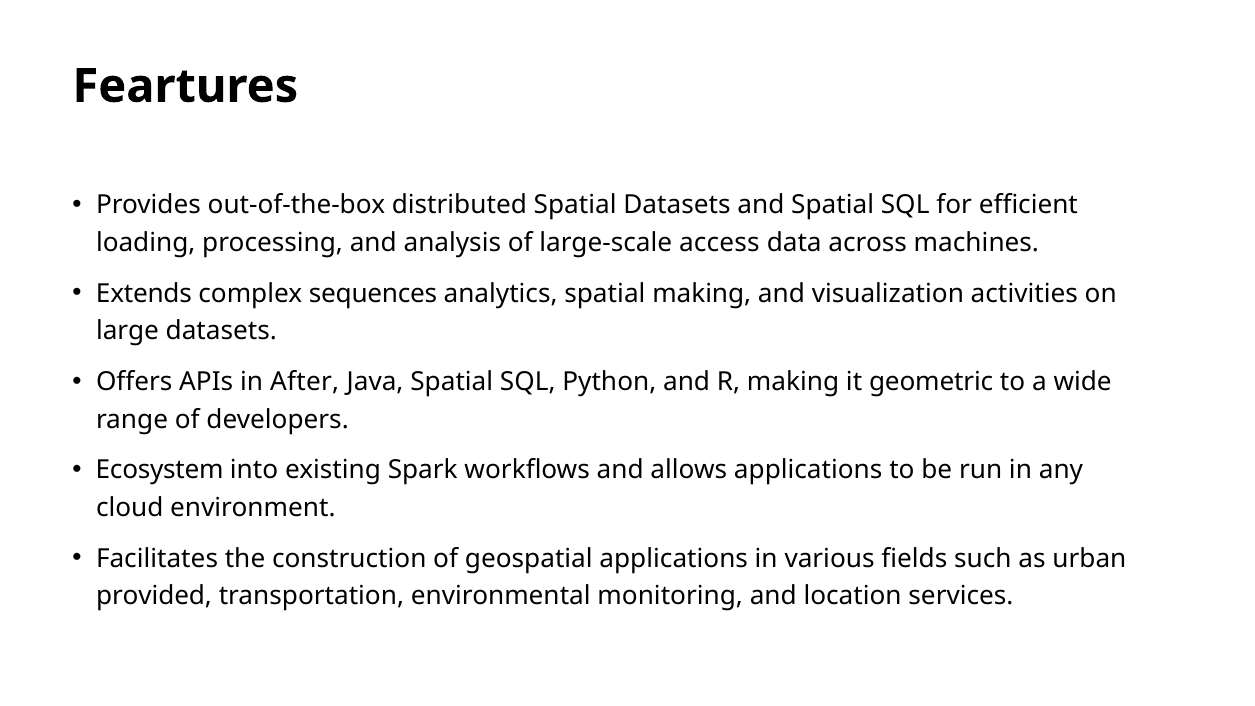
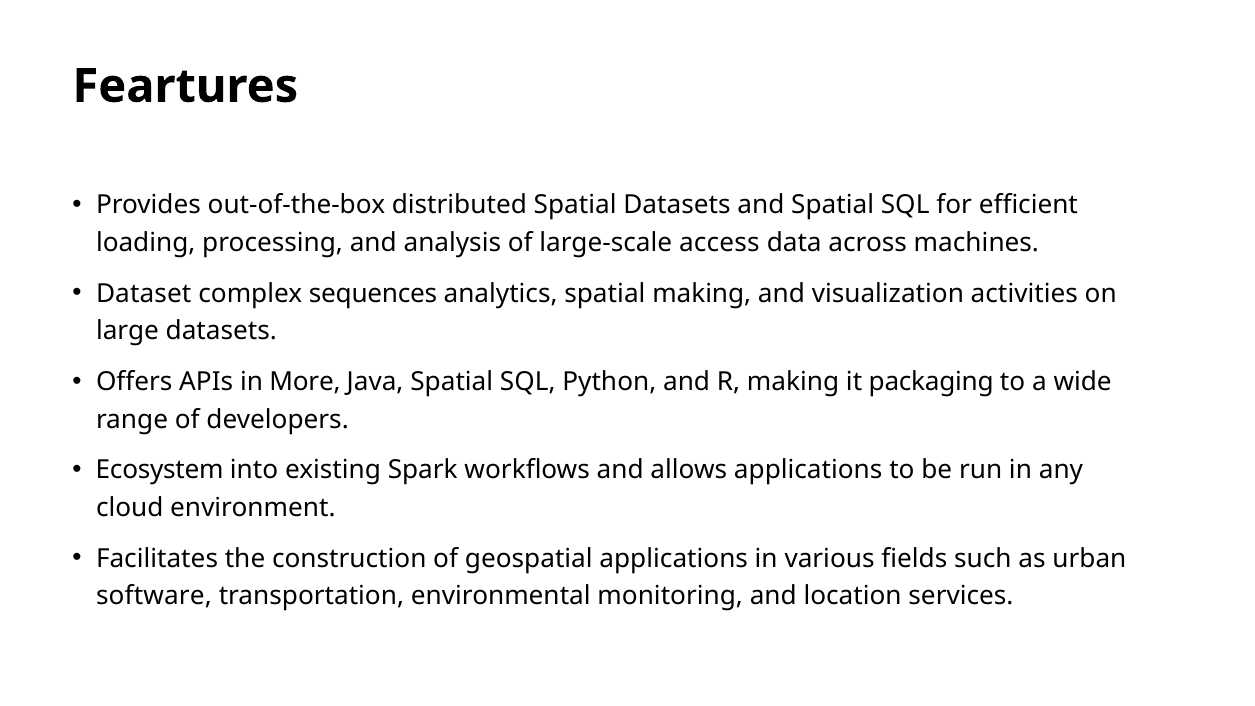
Extends: Extends -> Dataset
After: After -> More
geometric: geometric -> packaging
provided: provided -> software
